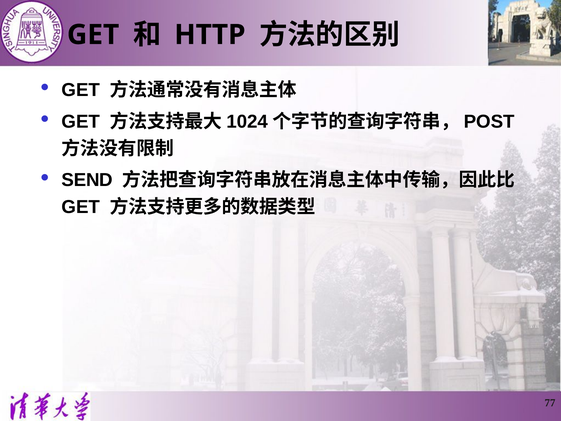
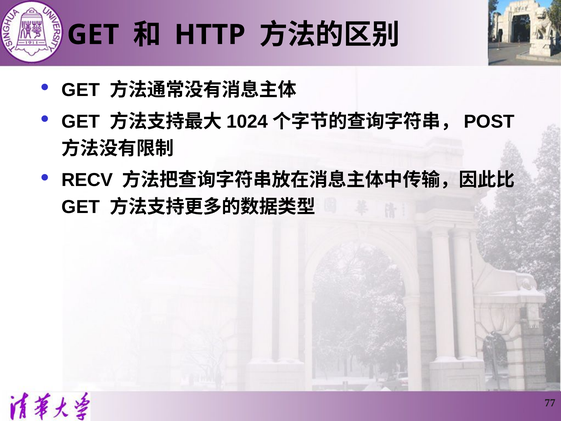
SEND: SEND -> RECV
